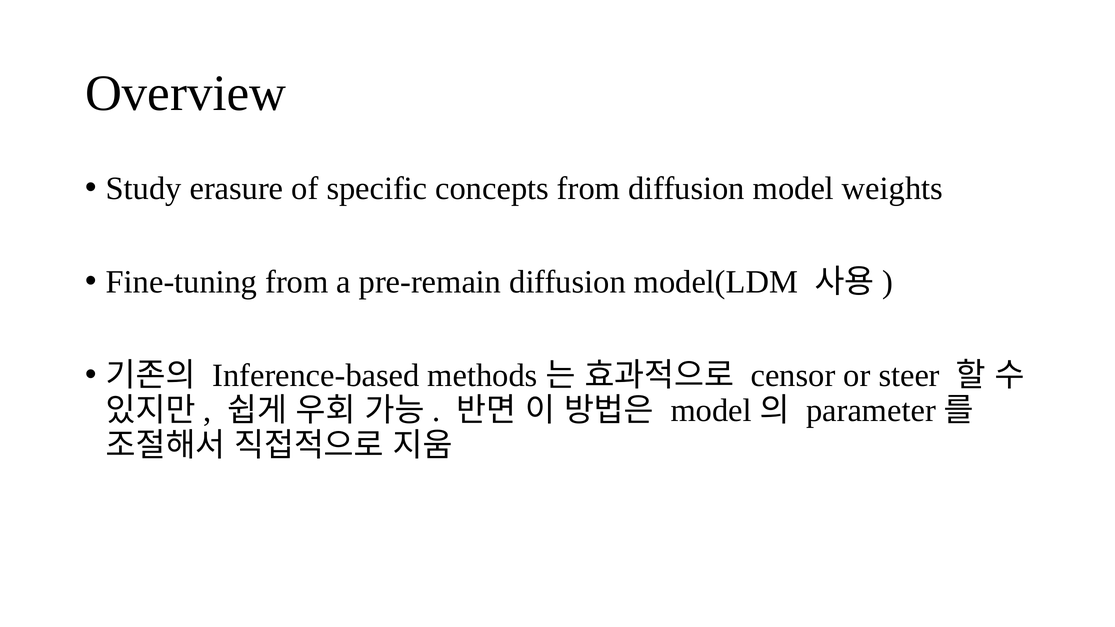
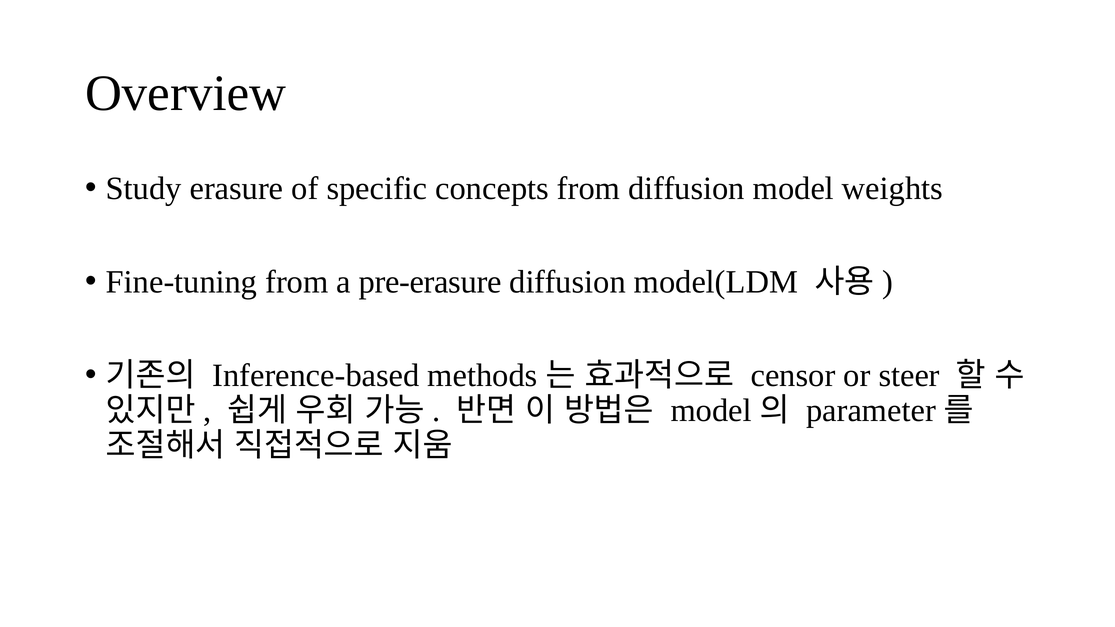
pre-remain: pre-remain -> pre-erasure
